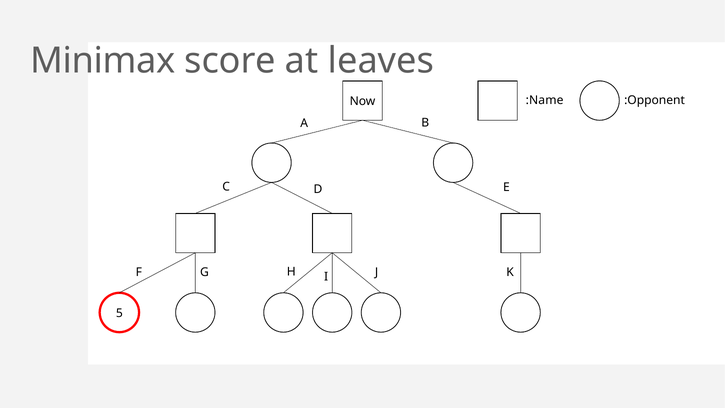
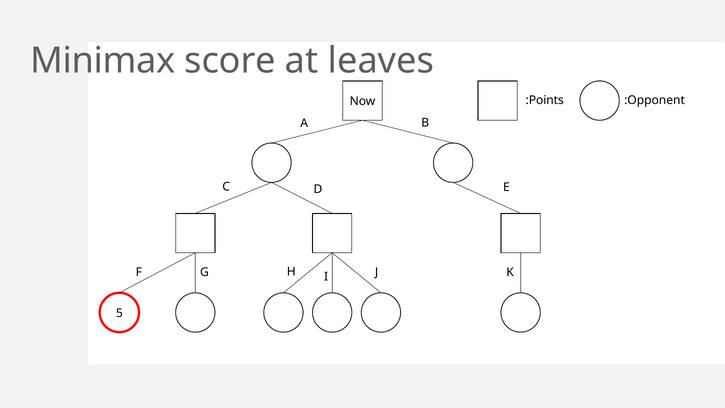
:Name: :Name -> :Points
